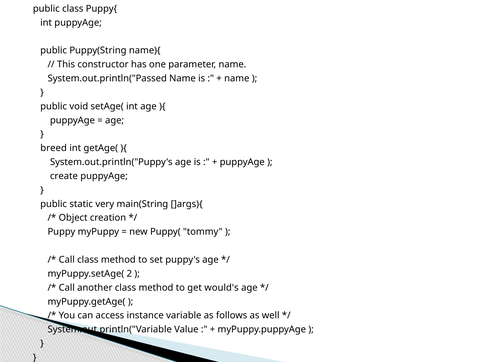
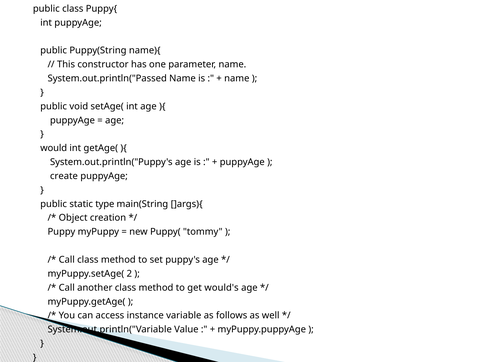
breed: breed -> would
very: very -> type
